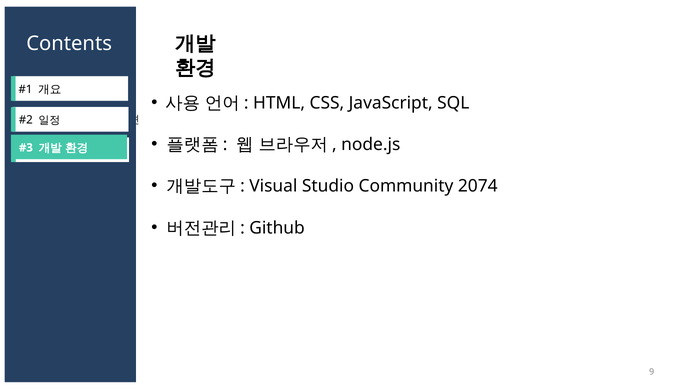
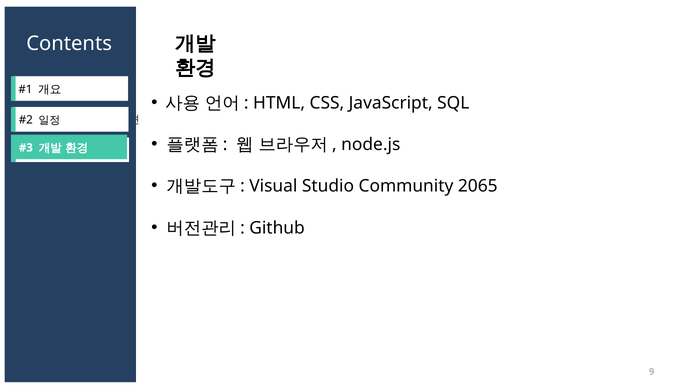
2074: 2074 -> 2065
